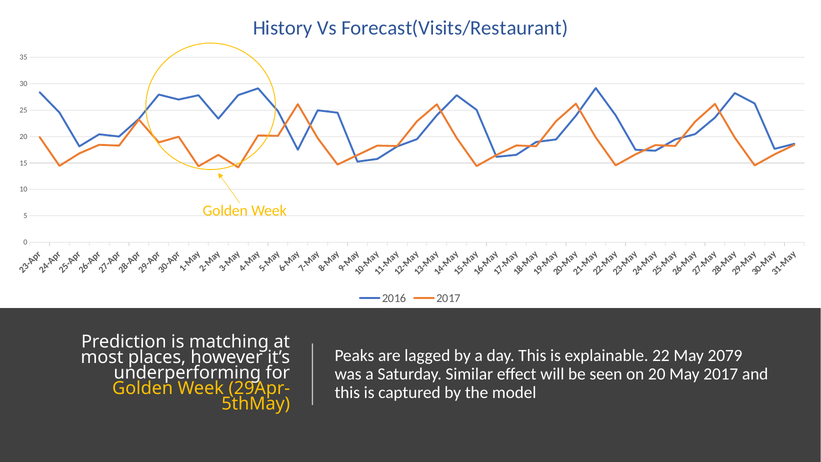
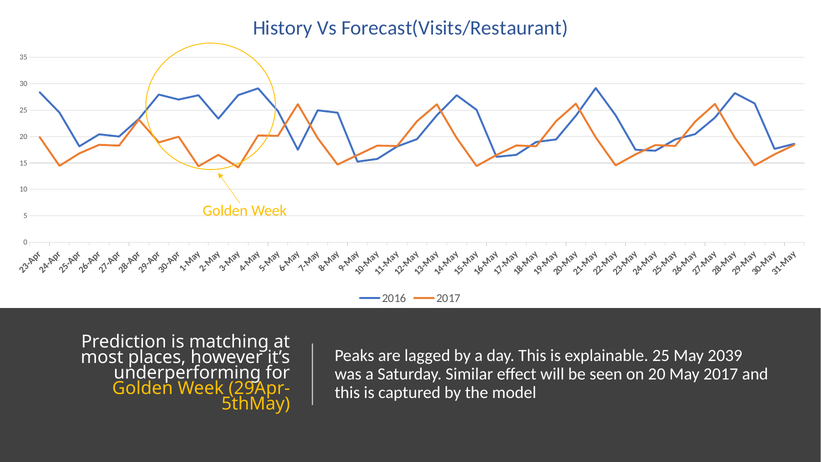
explainable 22: 22 -> 25
2079: 2079 -> 2039
